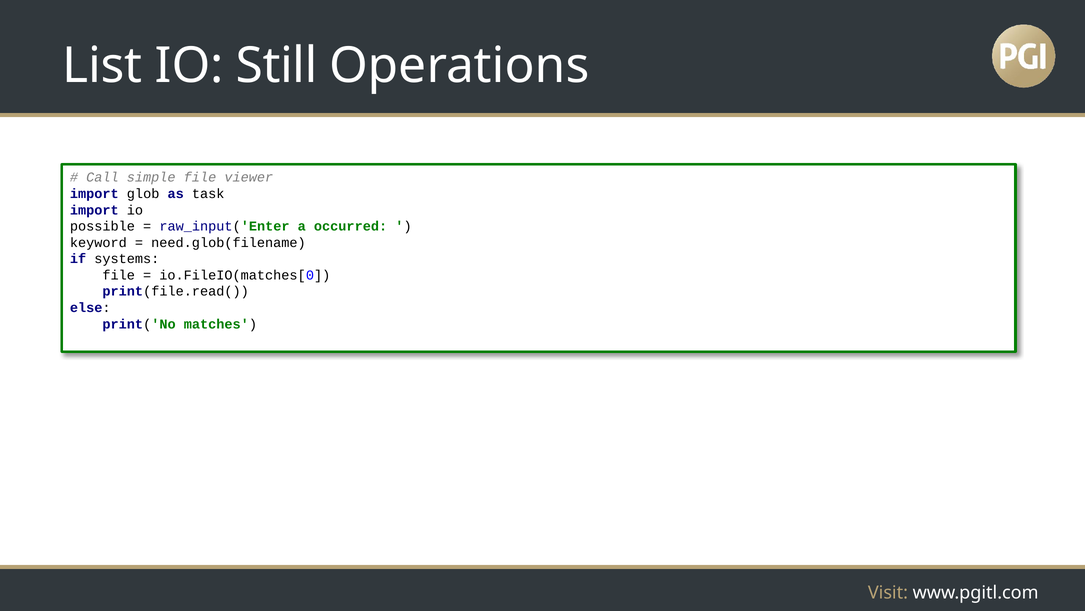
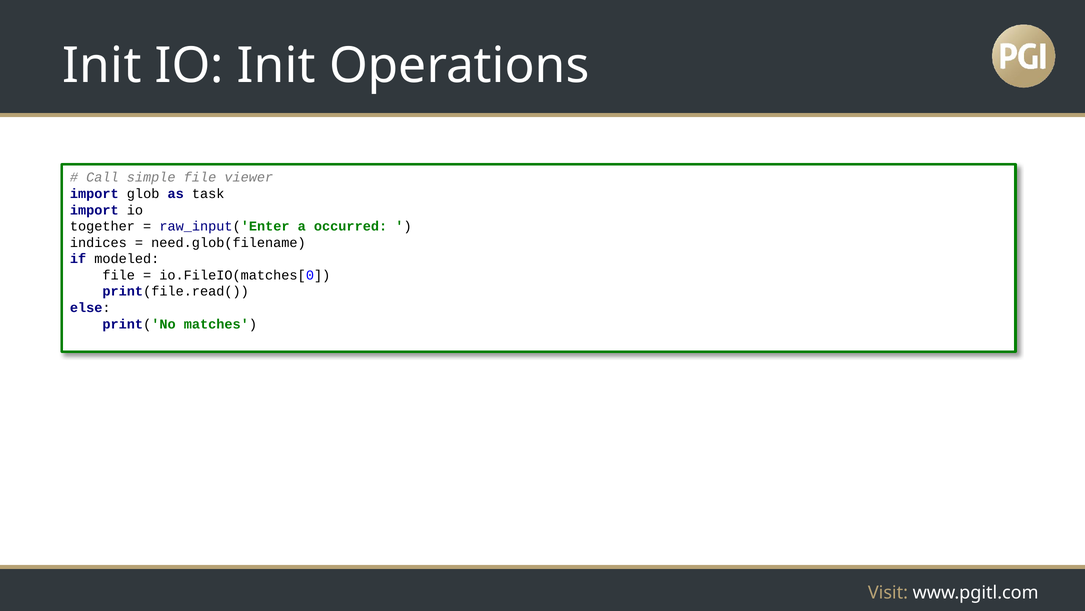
List at (102, 66): List -> Init
IO Still: Still -> Init
possible: possible -> together
keyword: keyword -> indices
systems: systems -> modeled
